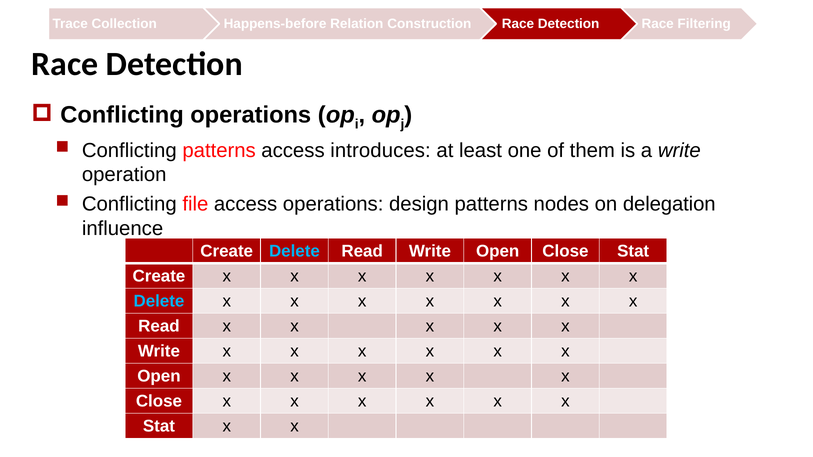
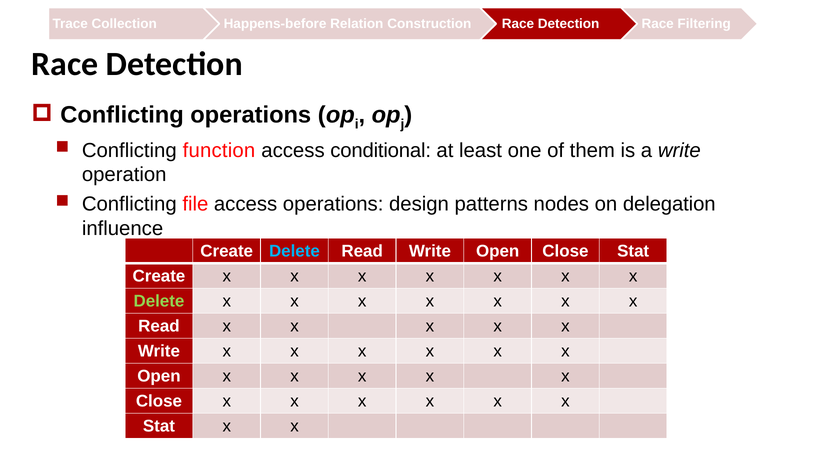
Conflicting patterns: patterns -> function
introduces: introduces -> conditional
Delete at (159, 301) colour: light blue -> light green
